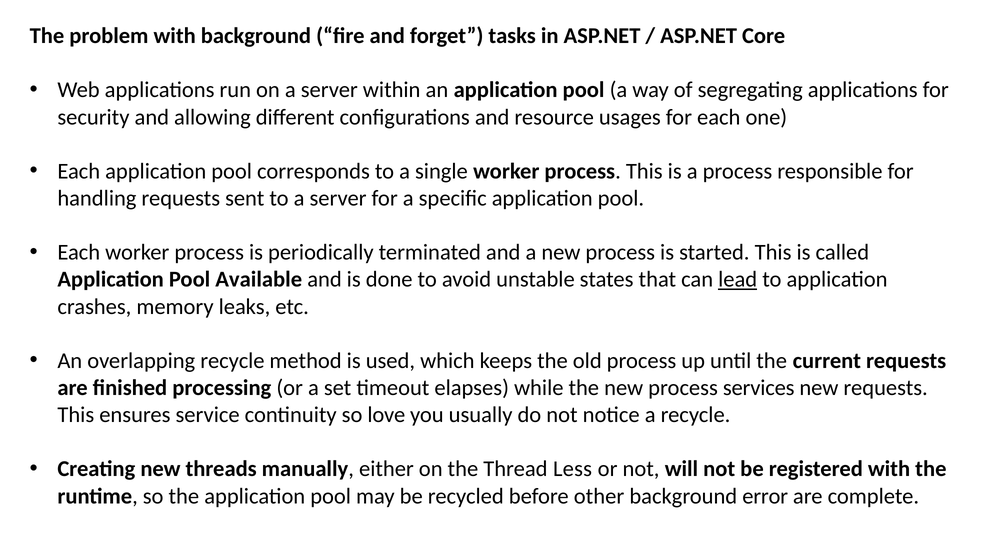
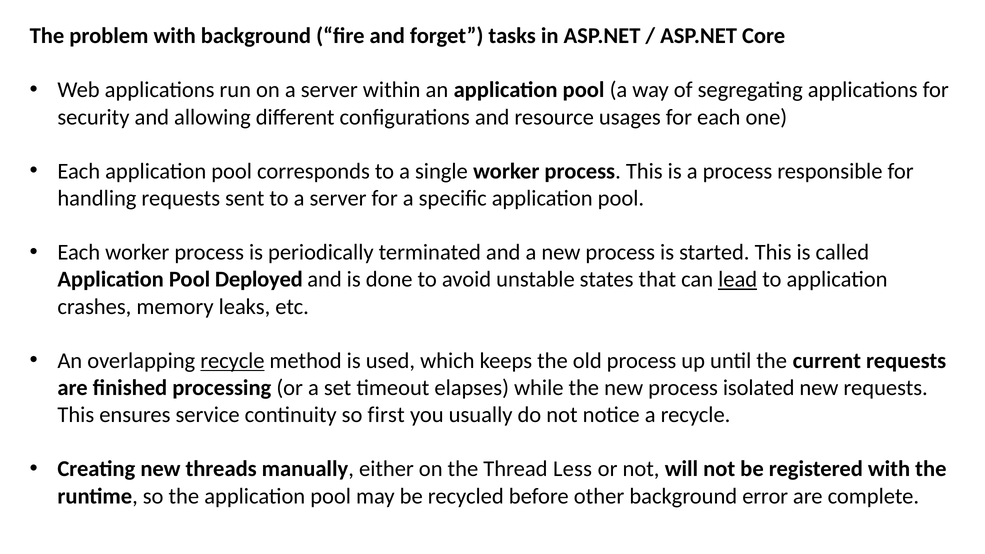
Available: Available -> Deployed
recycle at (232, 361) underline: none -> present
services: services -> isolated
love: love -> first
